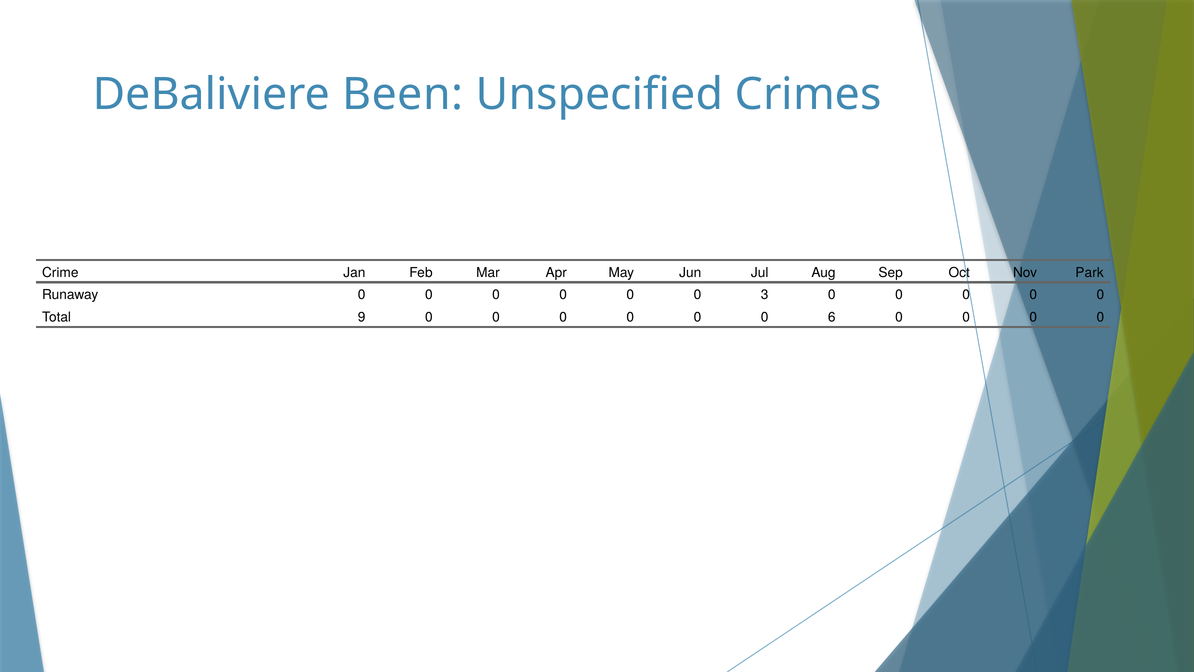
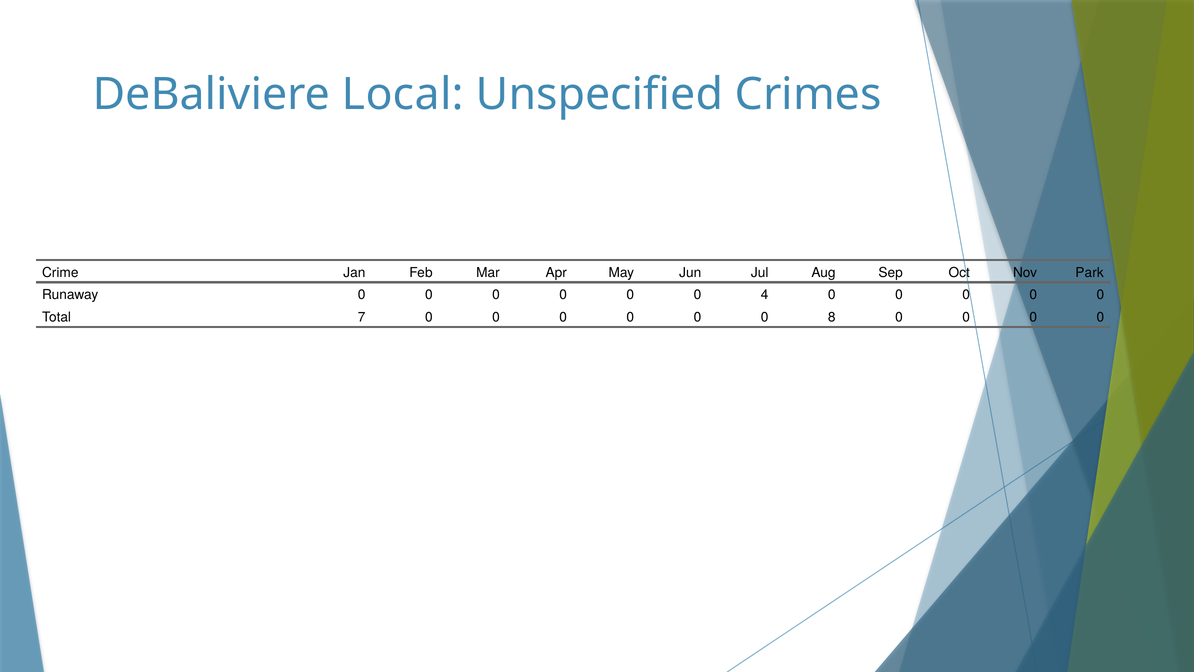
Been: Been -> Local
3: 3 -> 4
9: 9 -> 7
6: 6 -> 8
